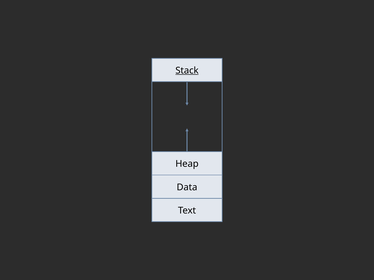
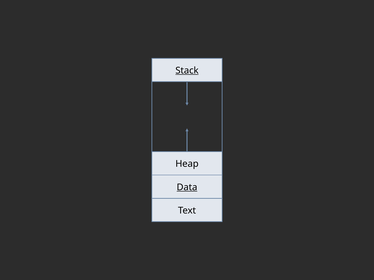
Data underline: none -> present
